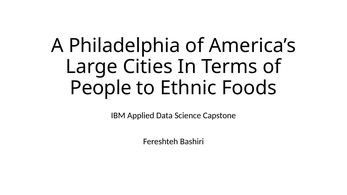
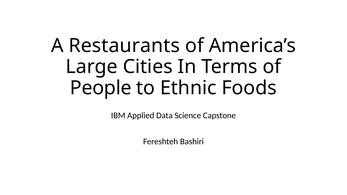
Philadelphia: Philadelphia -> Restaurants
